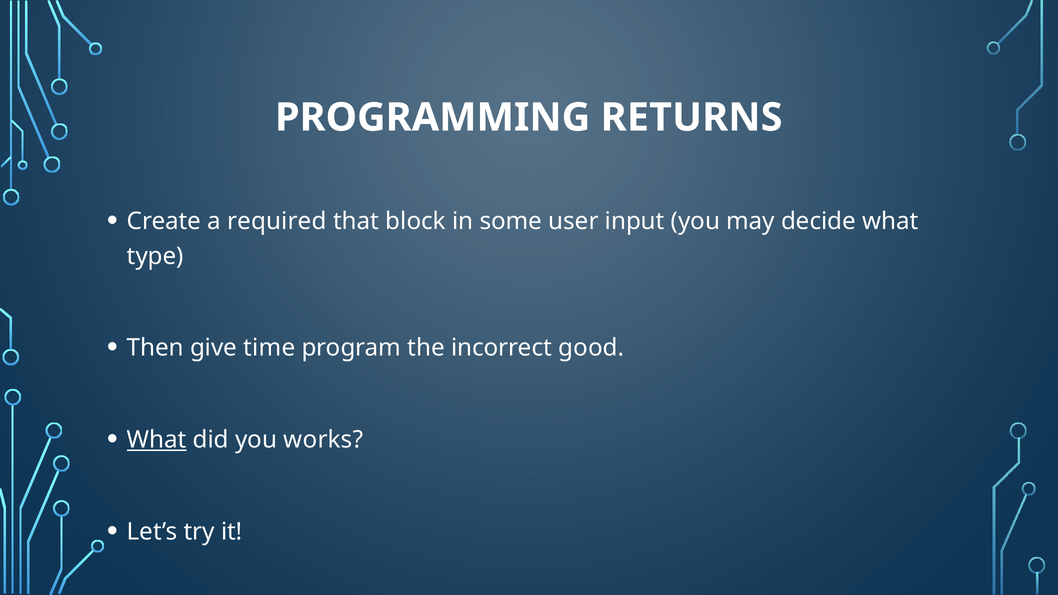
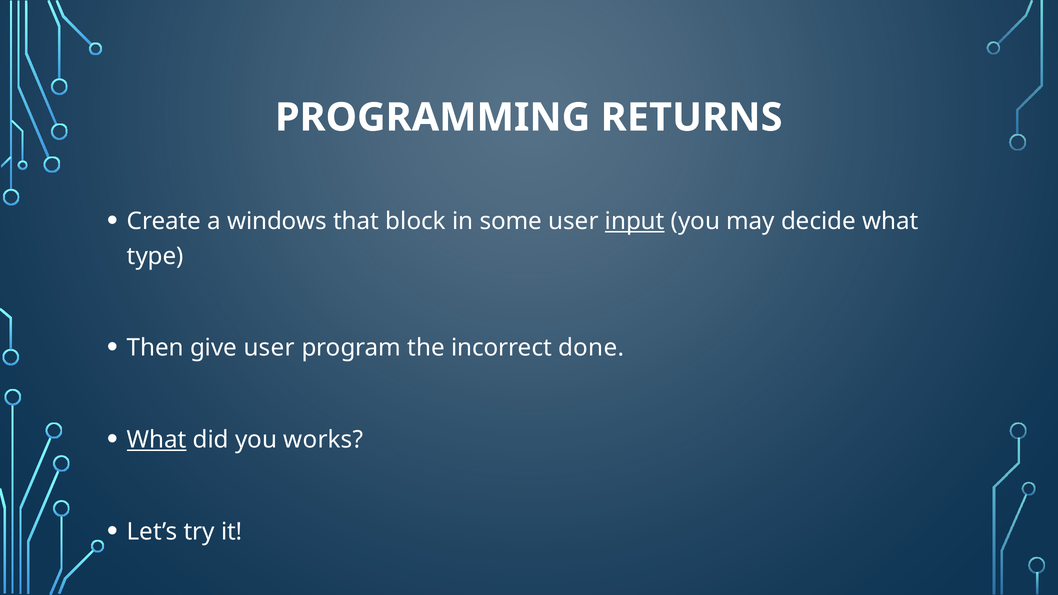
required: required -> windows
input underline: none -> present
give time: time -> user
good: good -> done
